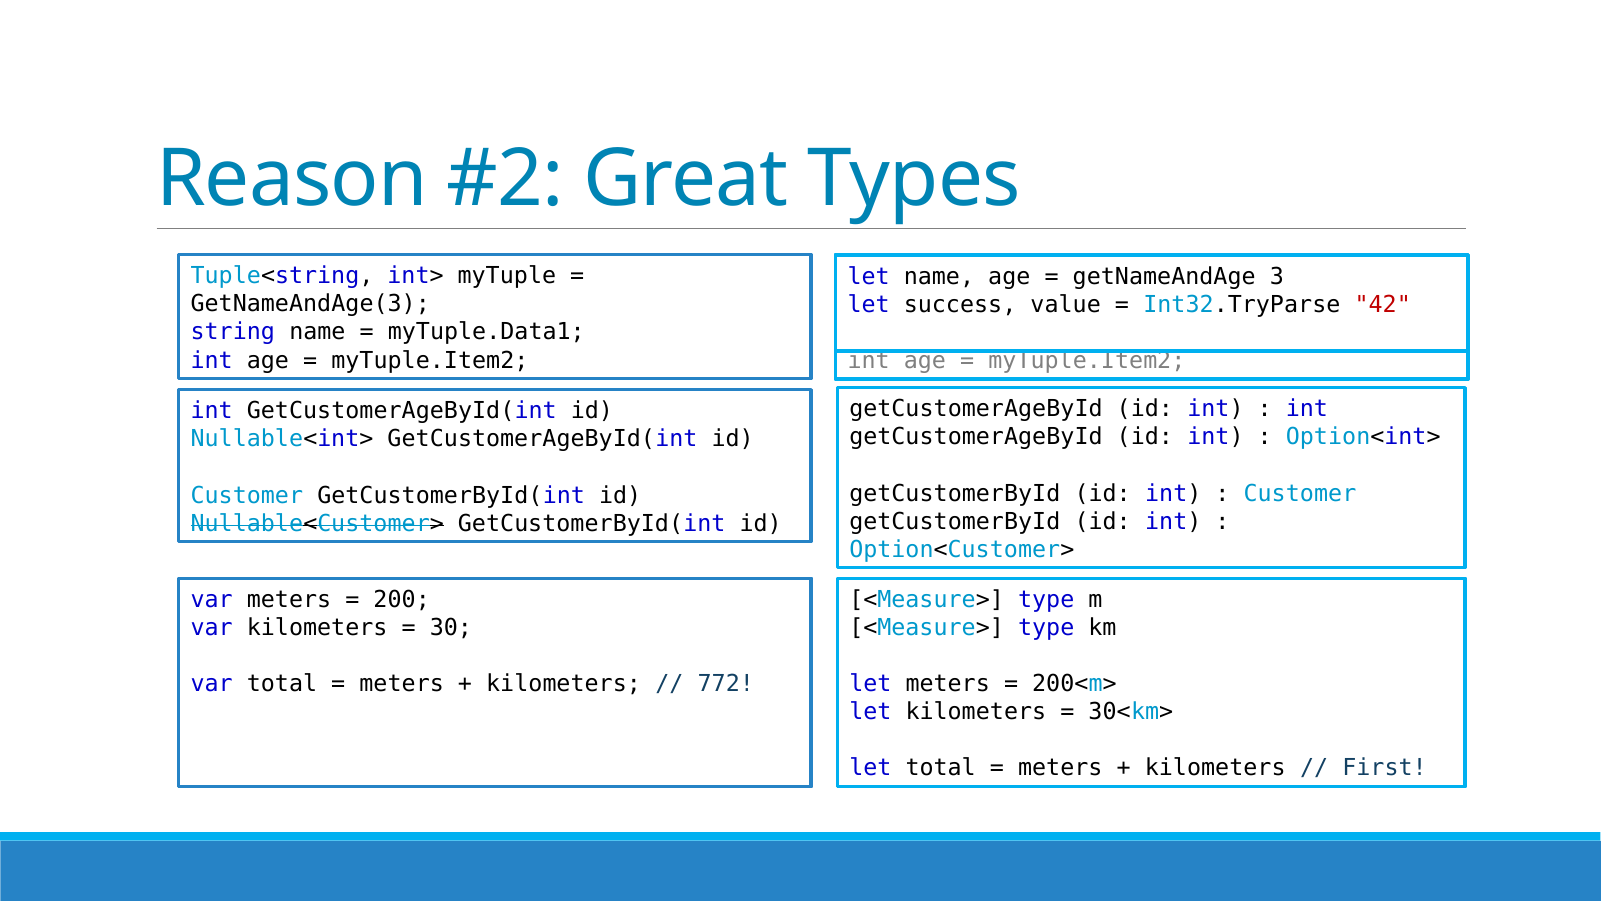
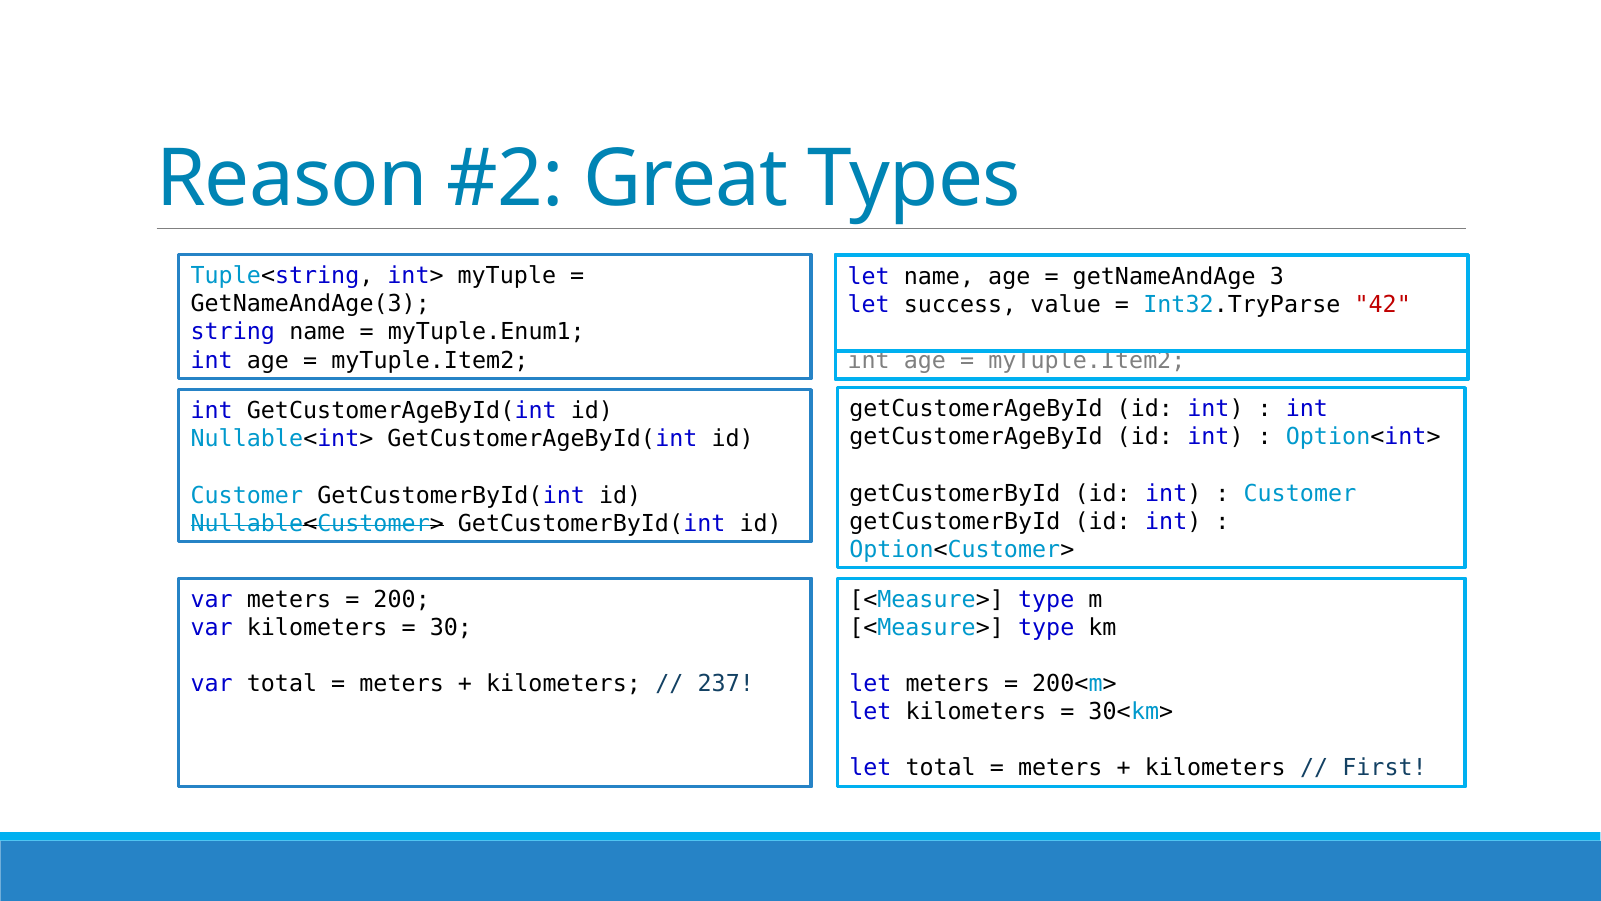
myTuple.Data1: myTuple.Data1 -> myTuple.Enum1
772: 772 -> 237
